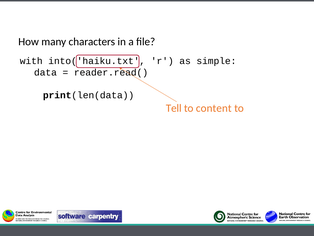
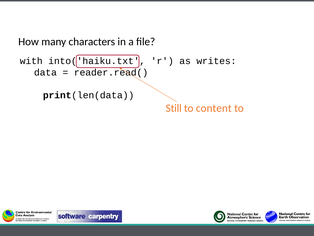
simple: simple -> writes
Tell: Tell -> Still
